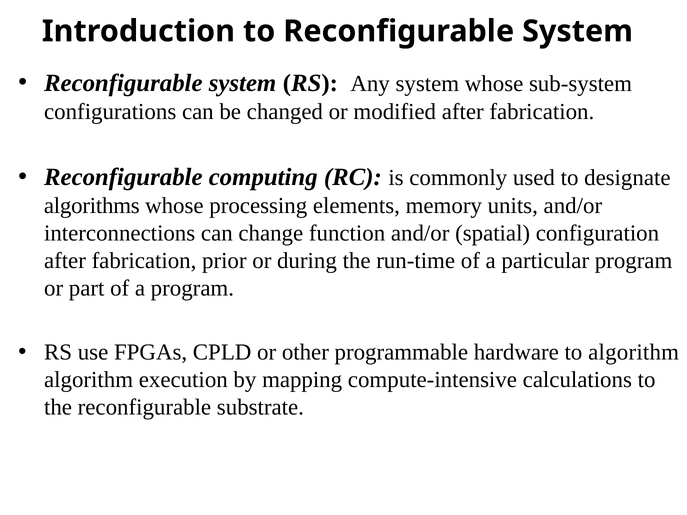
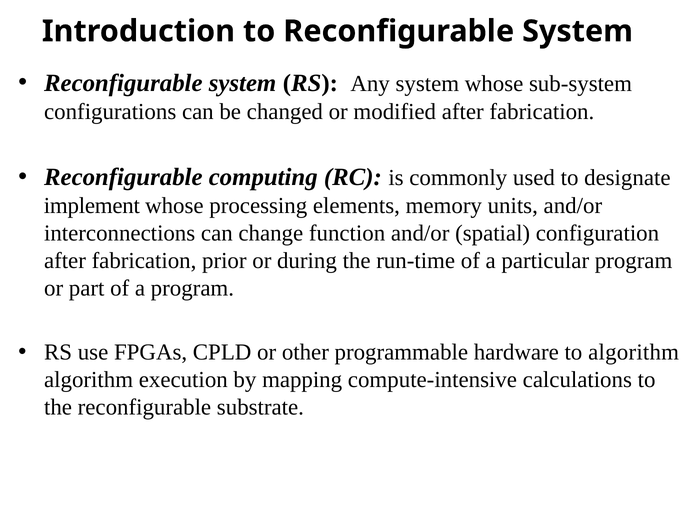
algorithms: algorithms -> implement
